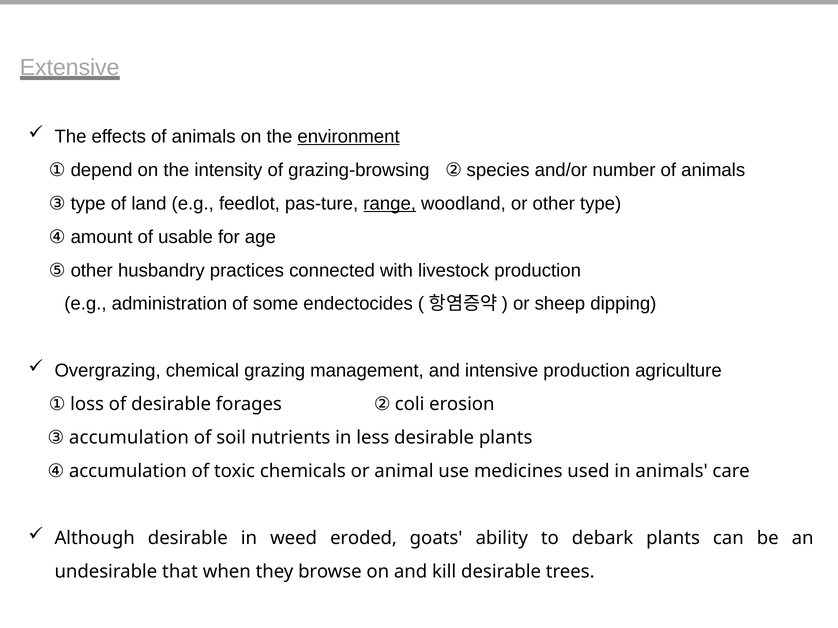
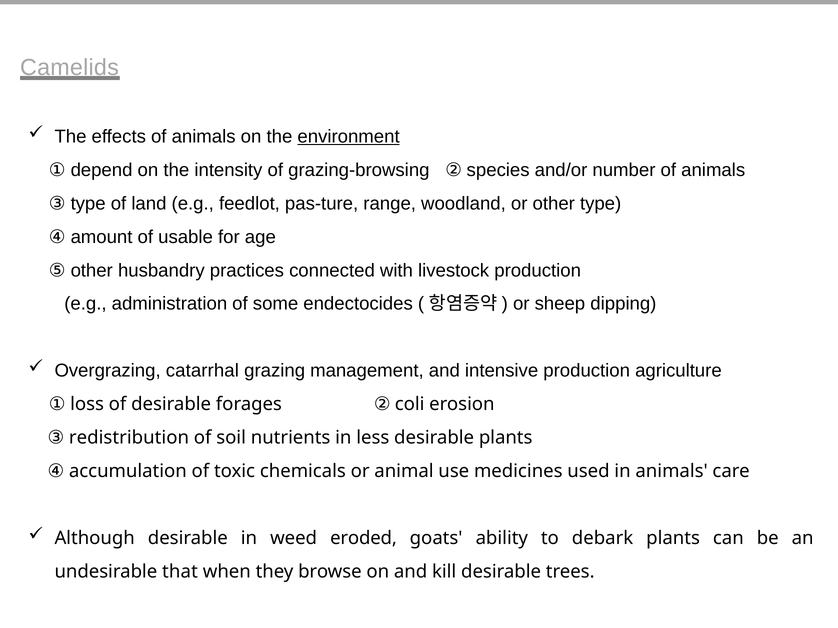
Extensive: Extensive -> Camelids
range underline: present -> none
chemical: chemical -> catarrhal
③ accumulation: accumulation -> redistribution
